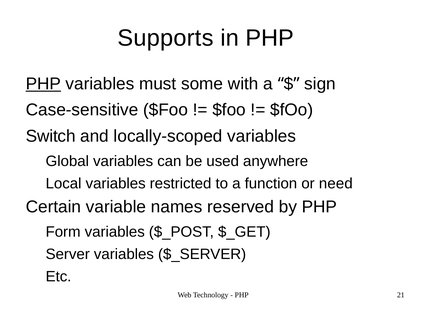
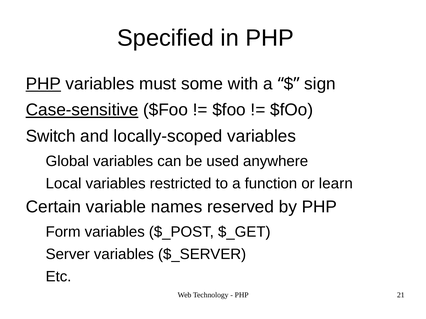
Supports: Supports -> Specified
Case-sensitive underline: none -> present
need: need -> learn
